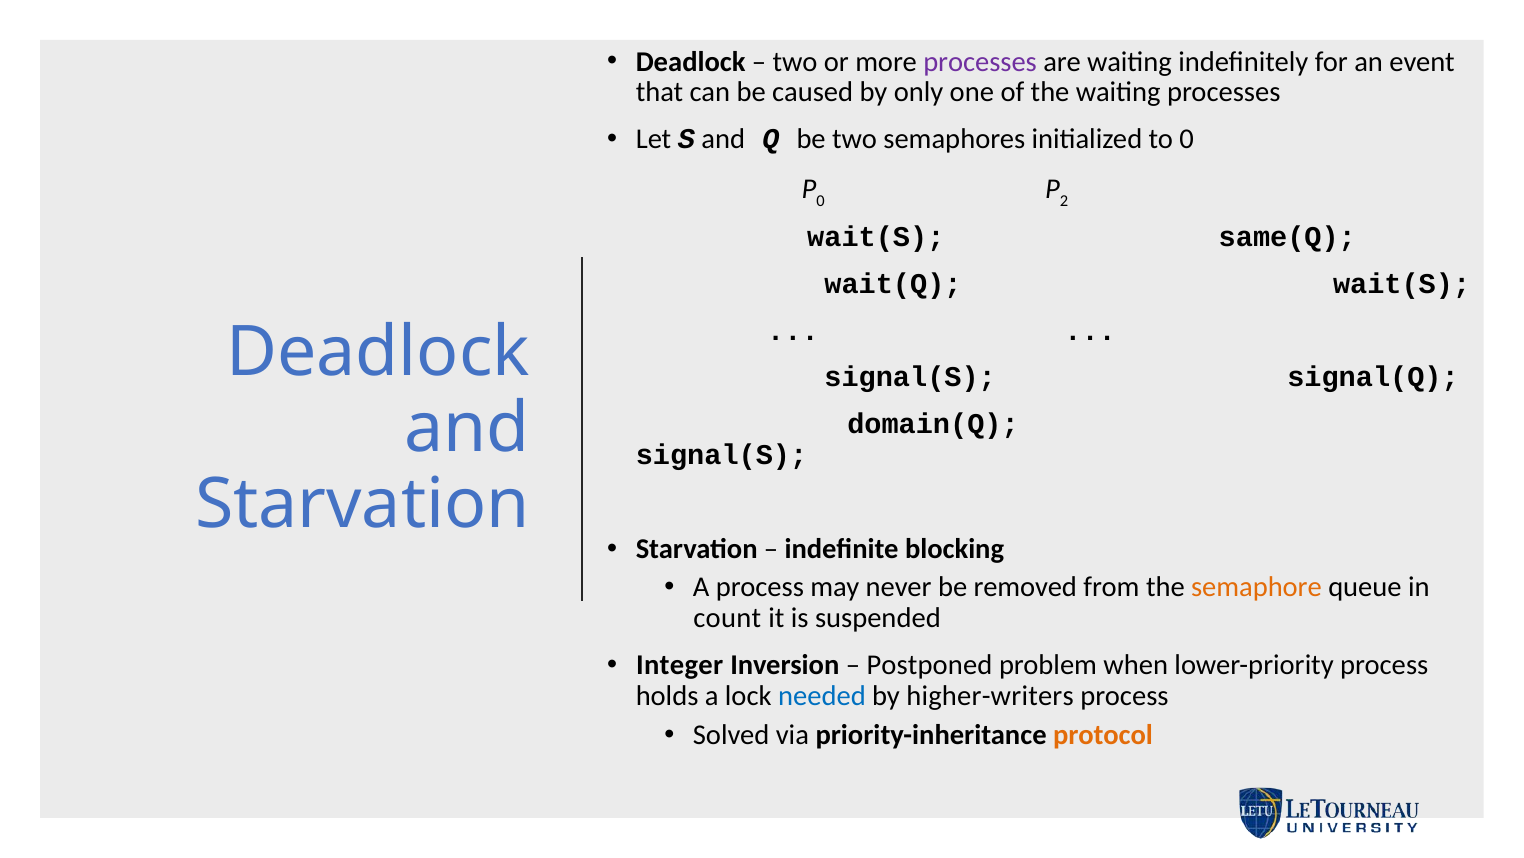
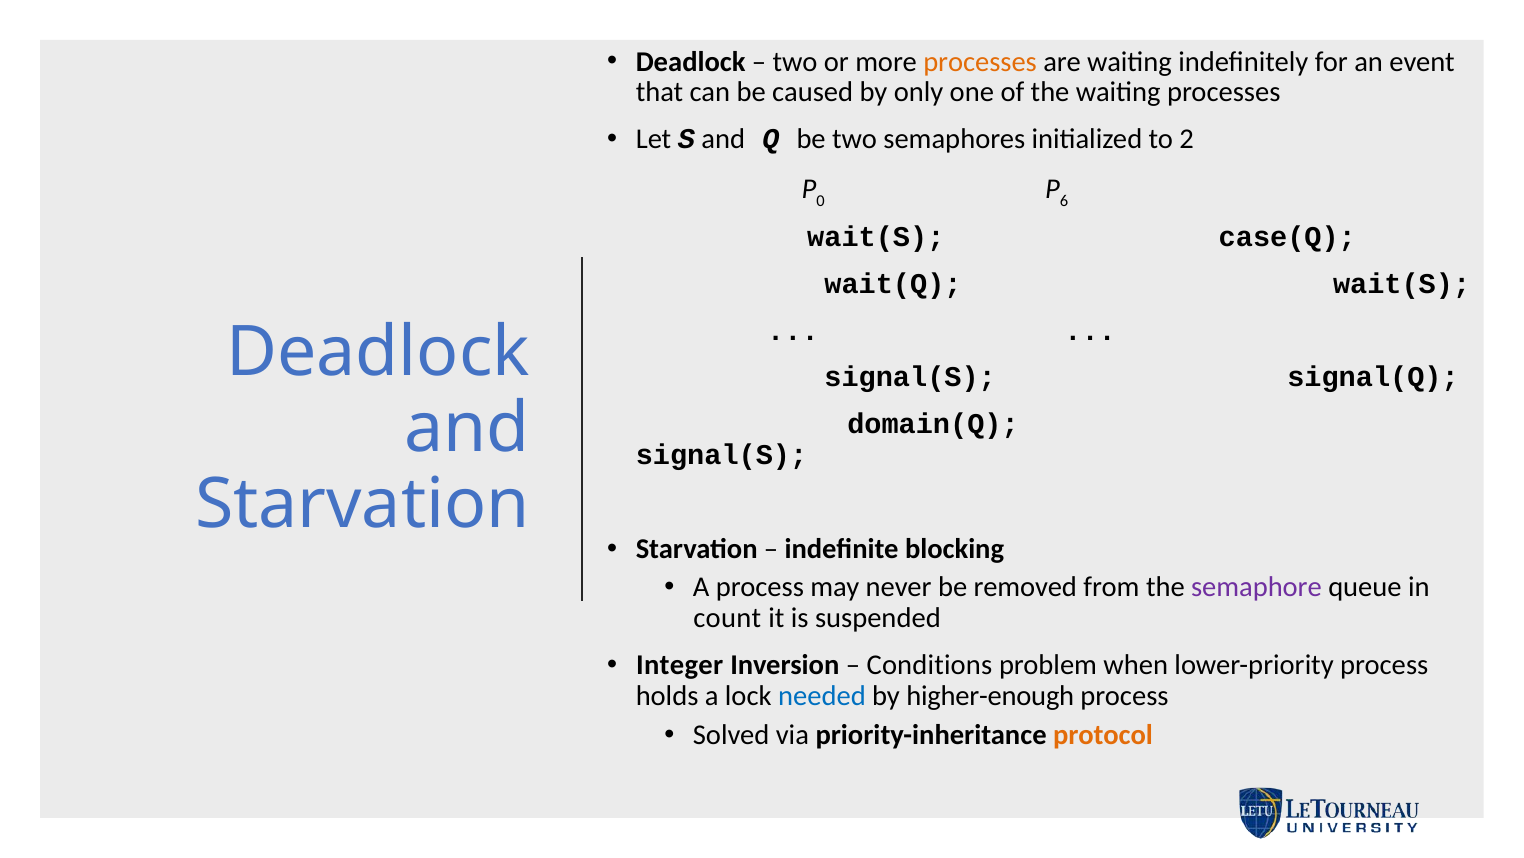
processes at (980, 62) colour: purple -> orange
to 0: 0 -> 2
2: 2 -> 6
same(Q: same(Q -> case(Q
semaphore colour: orange -> purple
Postponed: Postponed -> Conditions
higher-writers: higher-writers -> higher-enough
